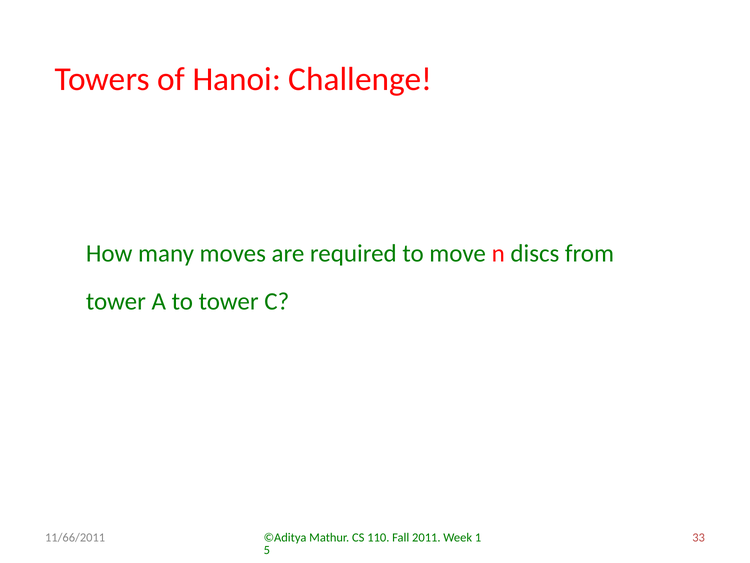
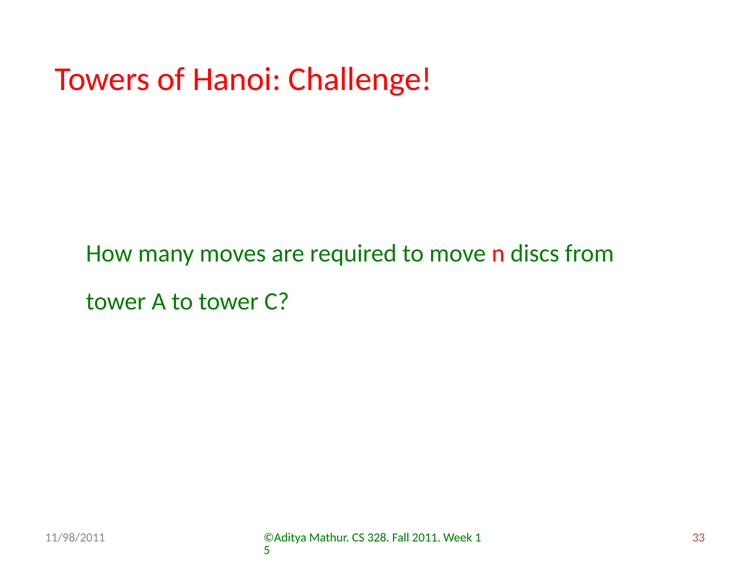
110: 110 -> 328
11/66/2011: 11/66/2011 -> 11/98/2011
